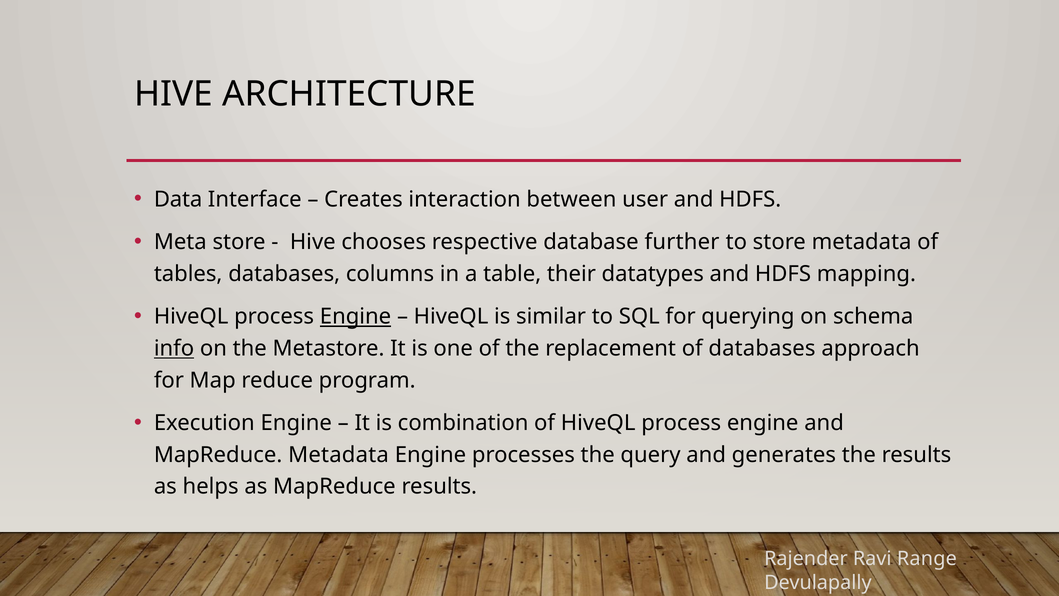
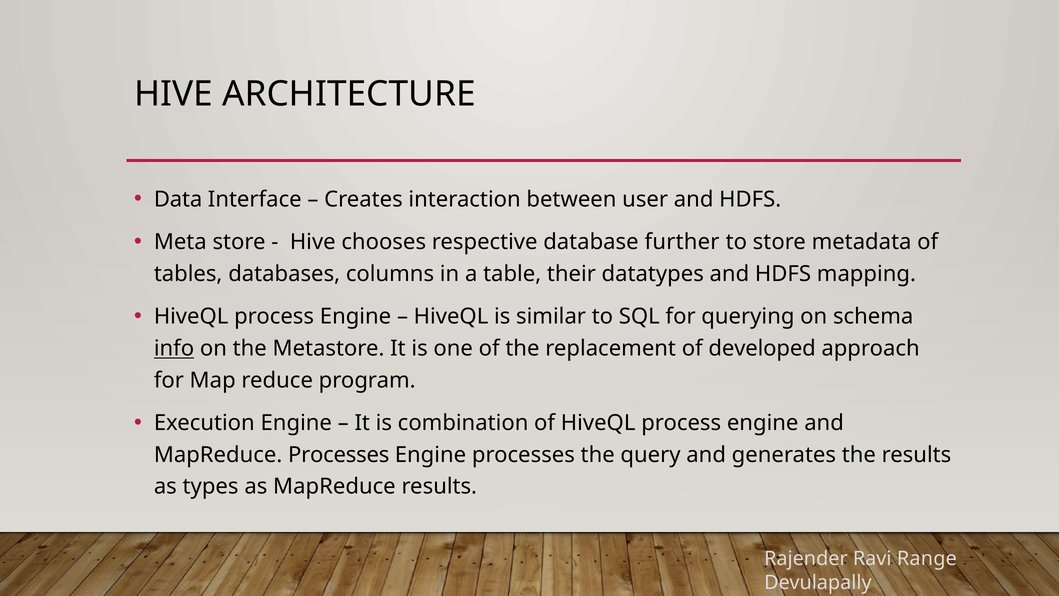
Engine at (356, 317) underline: present -> none
of databases: databases -> developed
MapReduce Metadata: Metadata -> Processes
helps: helps -> types
